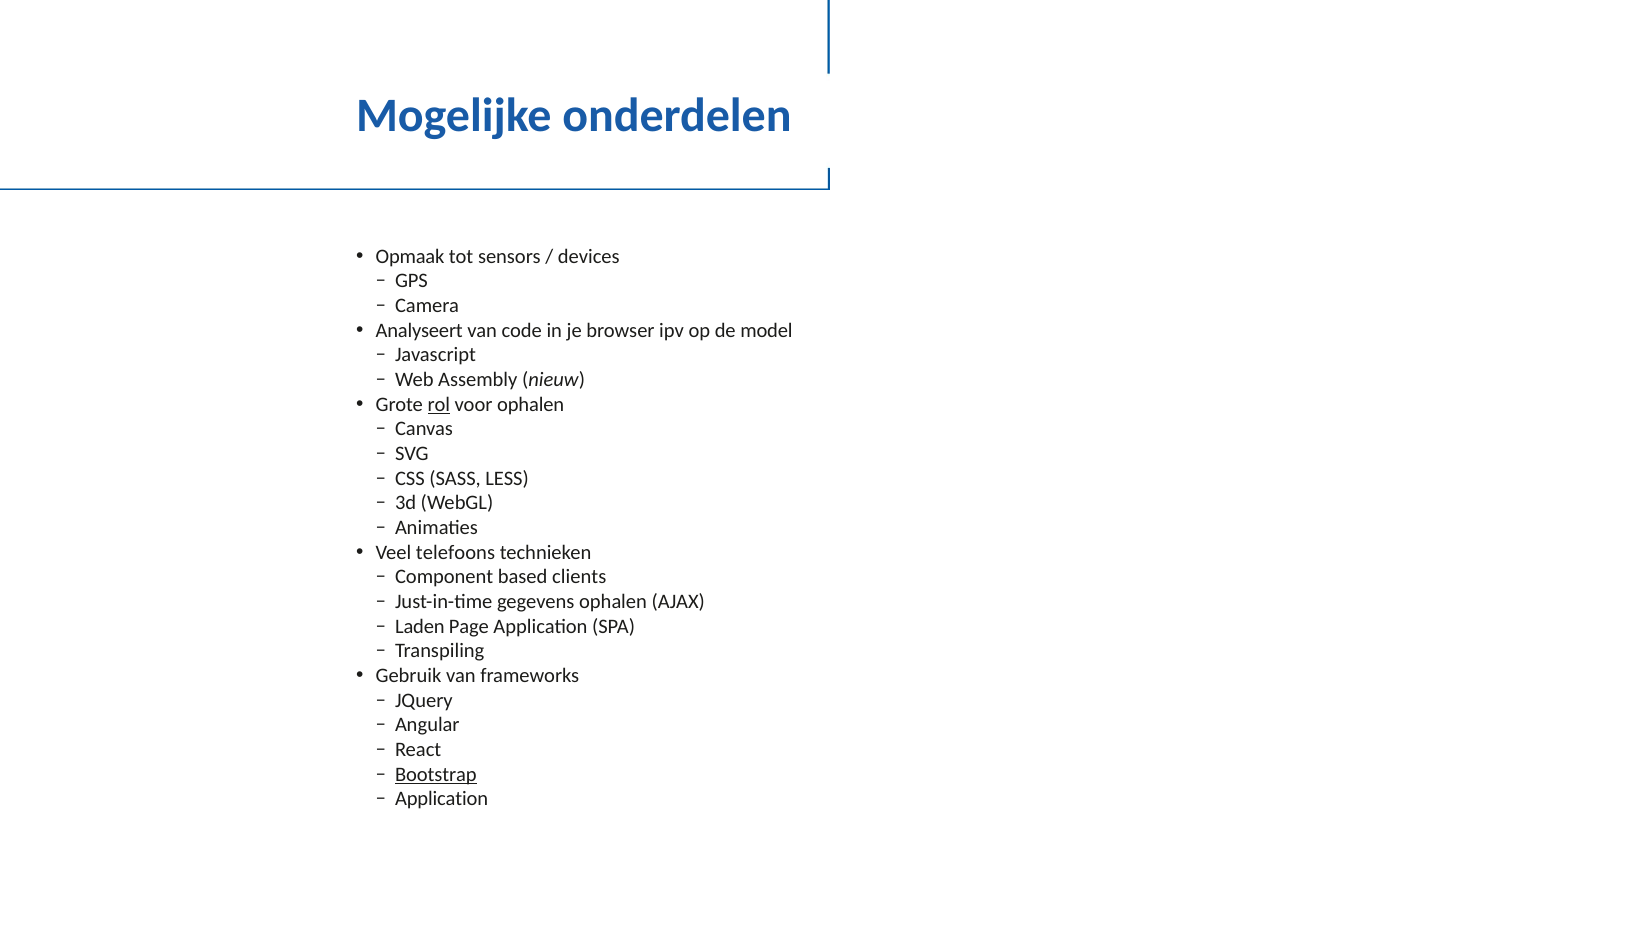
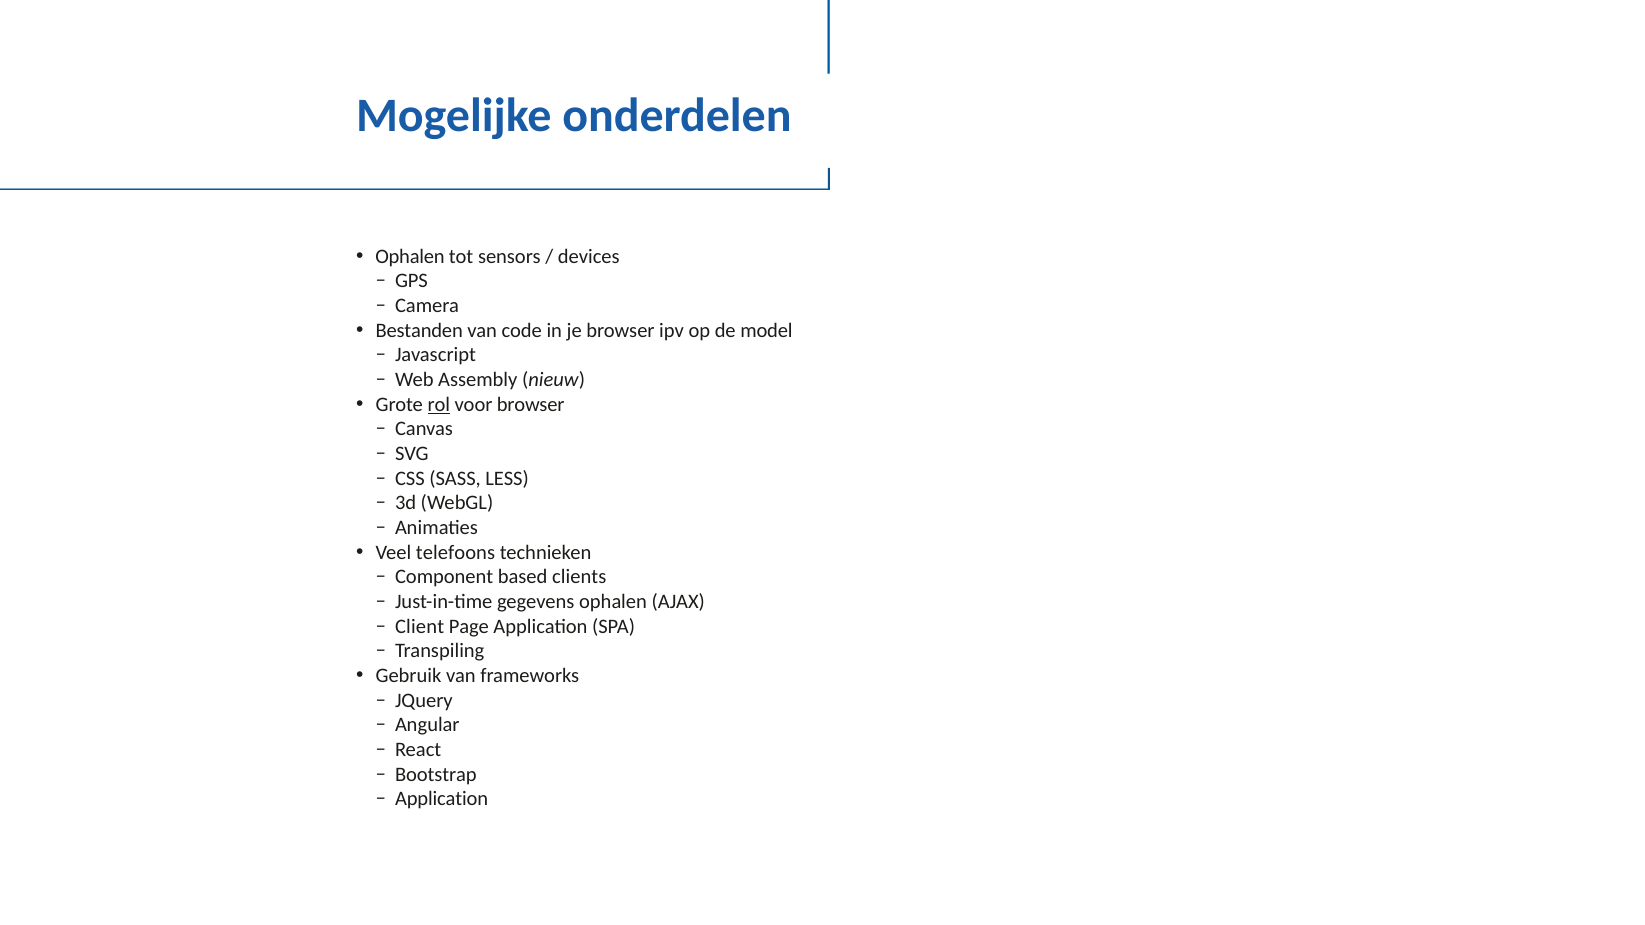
Opmaak at (410, 257): Opmaak -> Ophalen
Analyseert: Analyseert -> Bestanden
voor ophalen: ophalen -> browser
Laden: Laden -> Client
Bootstrap underline: present -> none
